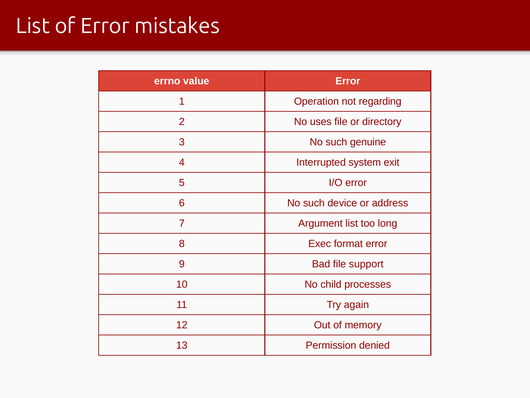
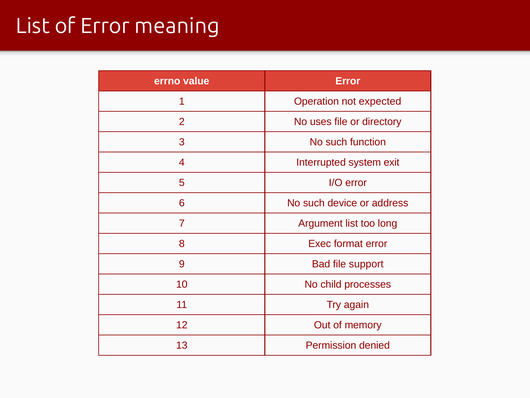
mistakes: mistakes -> meaning
regarding: regarding -> expected
genuine: genuine -> function
